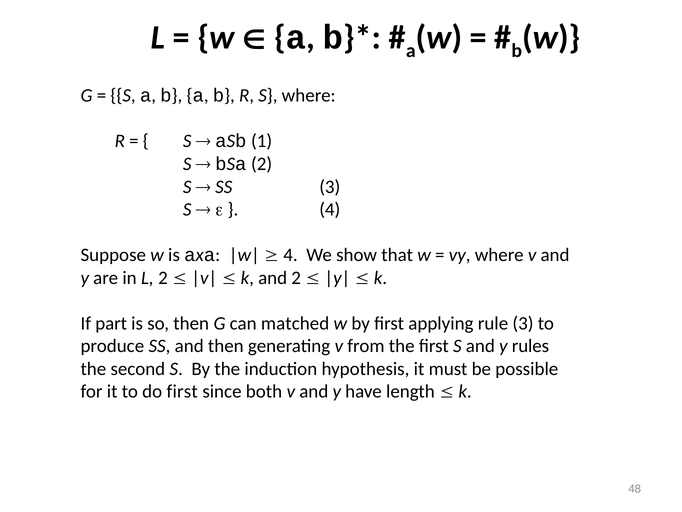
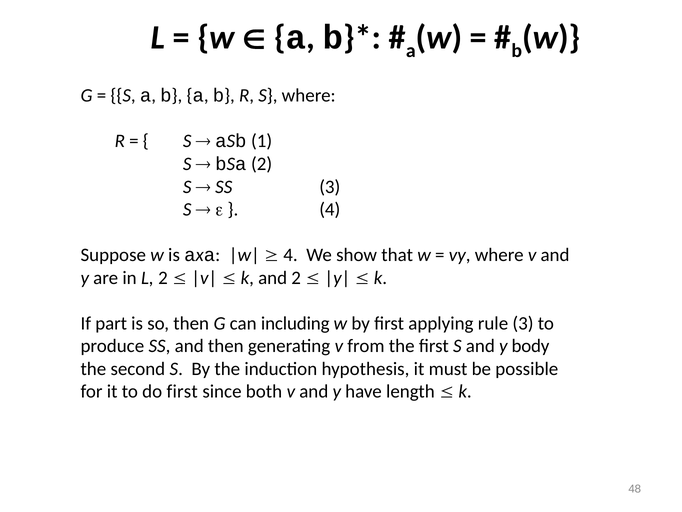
matched: matched -> including
rules: rules -> body
